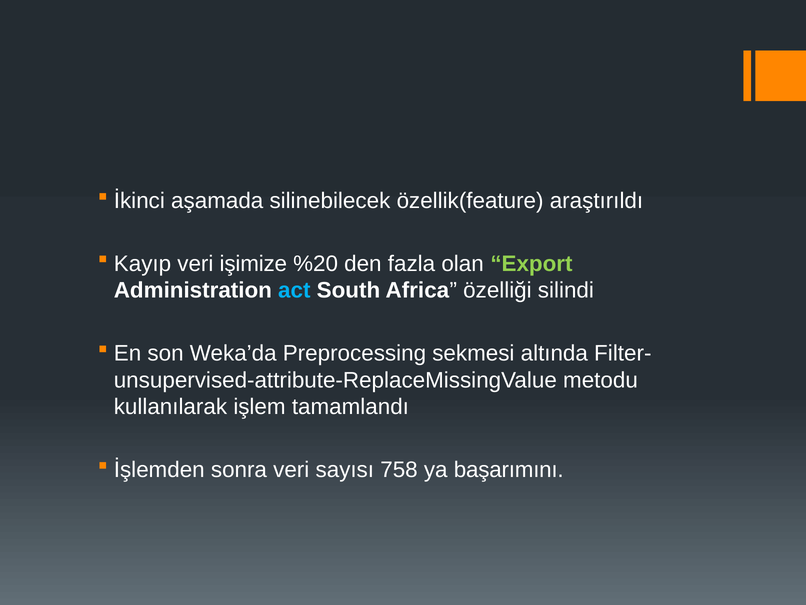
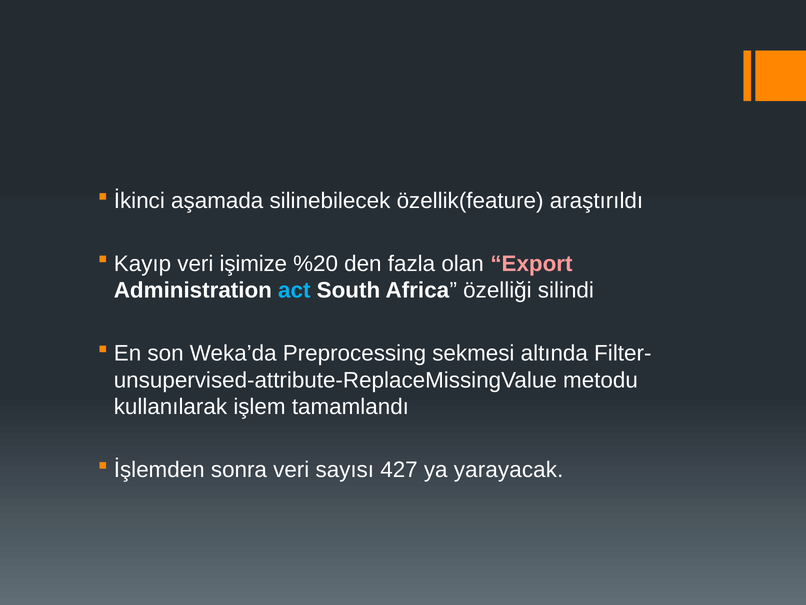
Export colour: light green -> pink
758: 758 -> 427
başarımını: başarımını -> yarayacak
